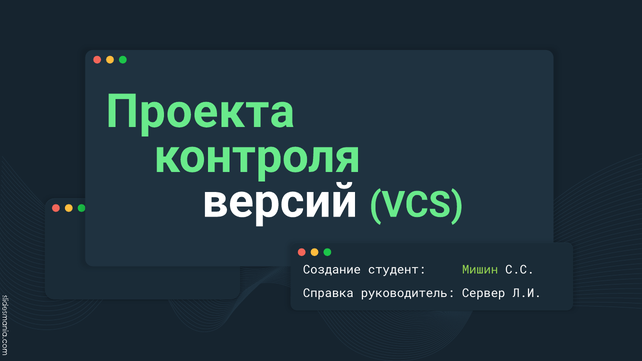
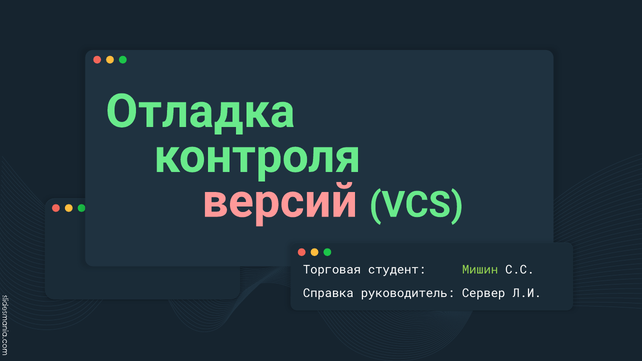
Проекта: Проекта -> Отладка
версий colour: white -> pink
Создание: Создание -> Торговая
